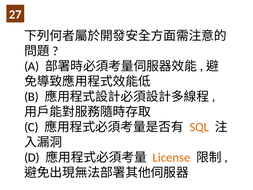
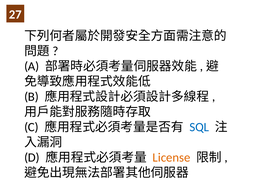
SQL colour: orange -> blue
